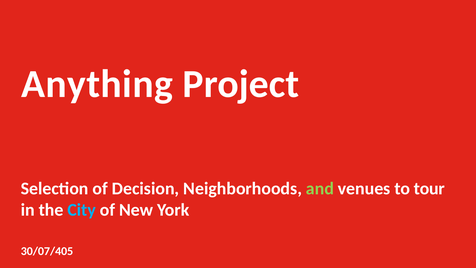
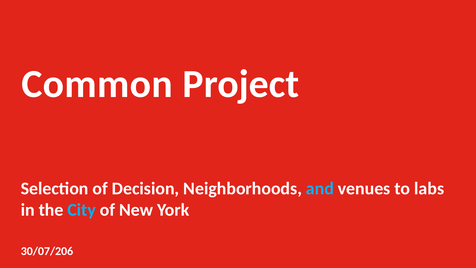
Anything: Anything -> Common
and colour: light green -> light blue
tour: tour -> labs
30/07/405: 30/07/405 -> 30/07/206
